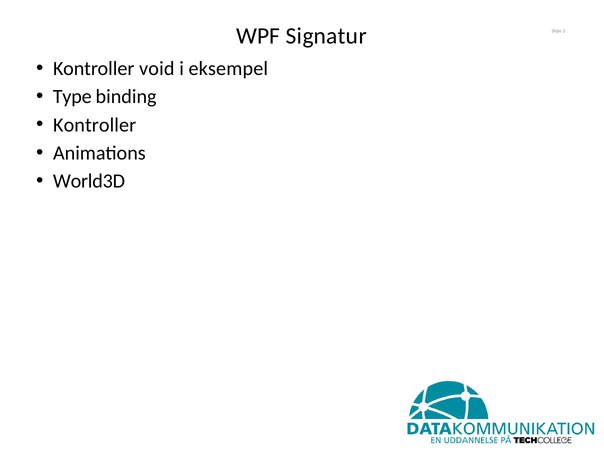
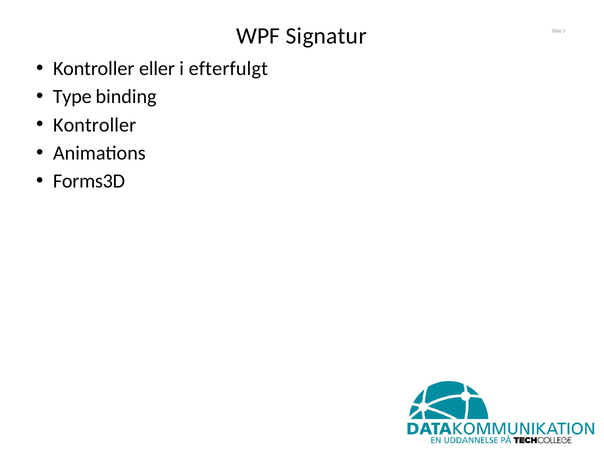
void: void -> eller
eksempel: eksempel -> efterfulgt
World3D: World3D -> Forms3D
